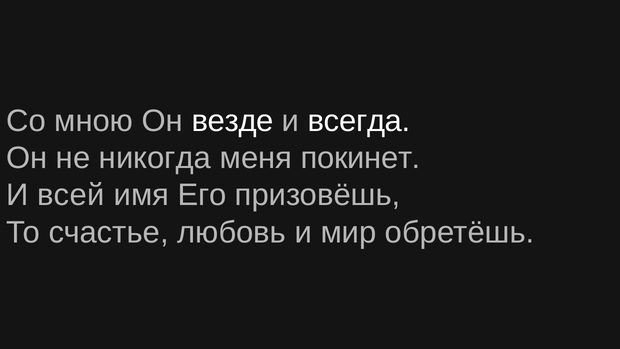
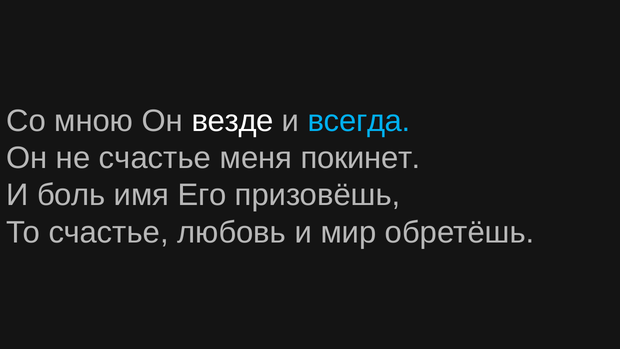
всегда colour: white -> light blue
не никогда: никогда -> счастье
всей: всей -> боль
